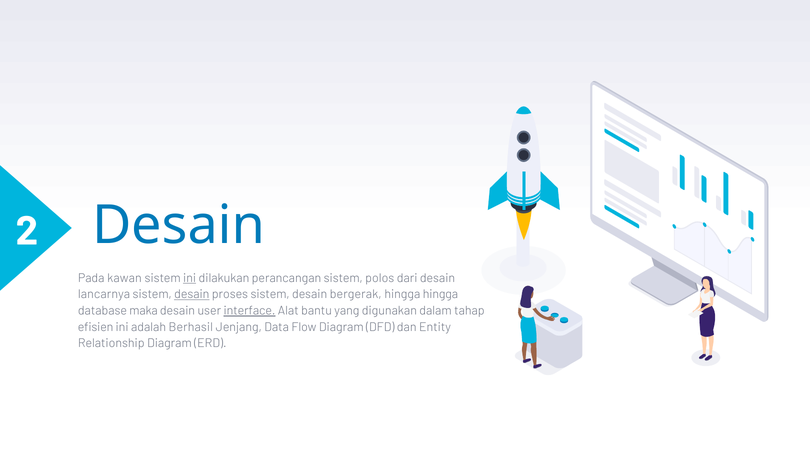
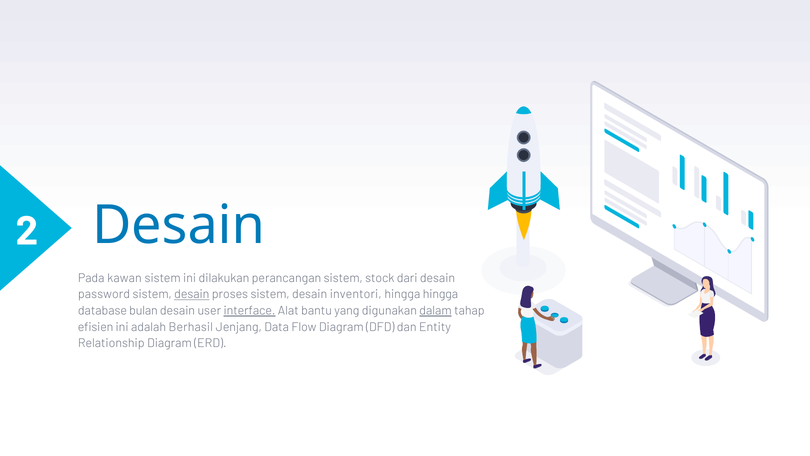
ini at (190, 278) underline: present -> none
polos: polos -> stock
lancarnya: lancarnya -> password
bergerak: bergerak -> inventori
maka: maka -> bulan
dalam underline: none -> present
